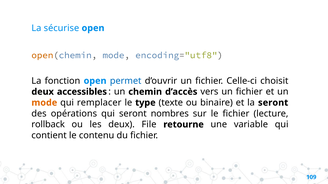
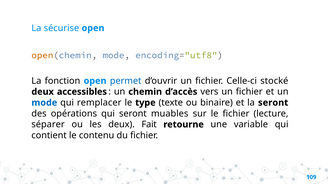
choisit: choisit -> stocké
mode at (44, 103) colour: orange -> blue
nombres: nombres -> muables
rollback: rollback -> séparer
File: File -> Fait
